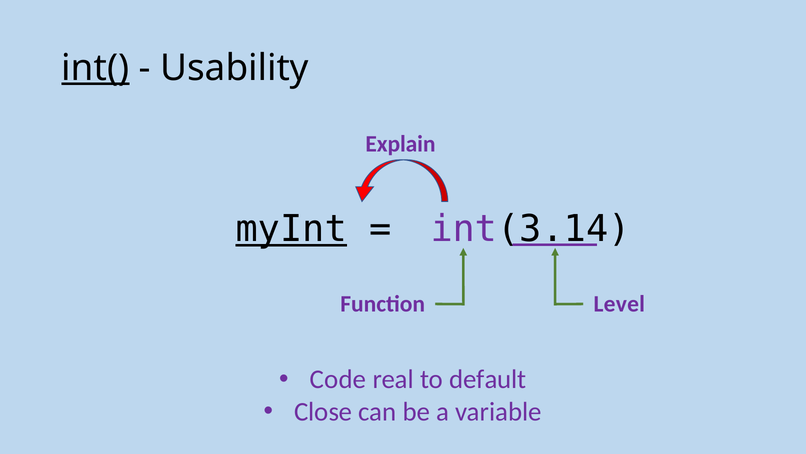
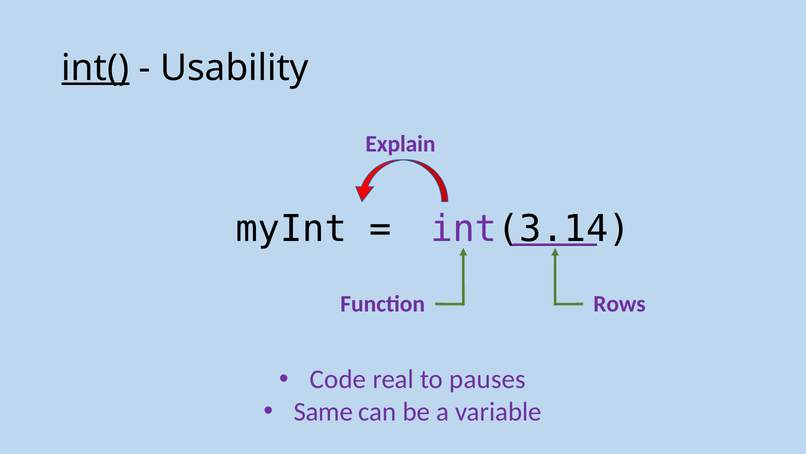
myInt underline: present -> none
Level: Level -> Rows
default: default -> pauses
Close: Close -> Same
